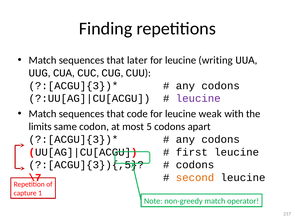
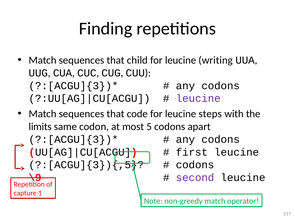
later: later -> child
weak: weak -> steps
\7: \7 -> \9
second colour: orange -> purple
